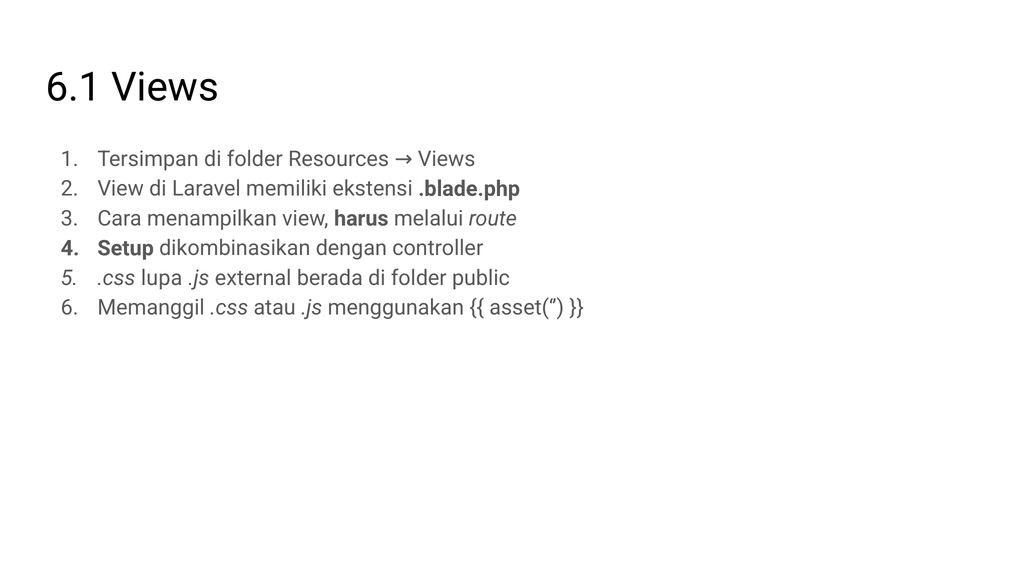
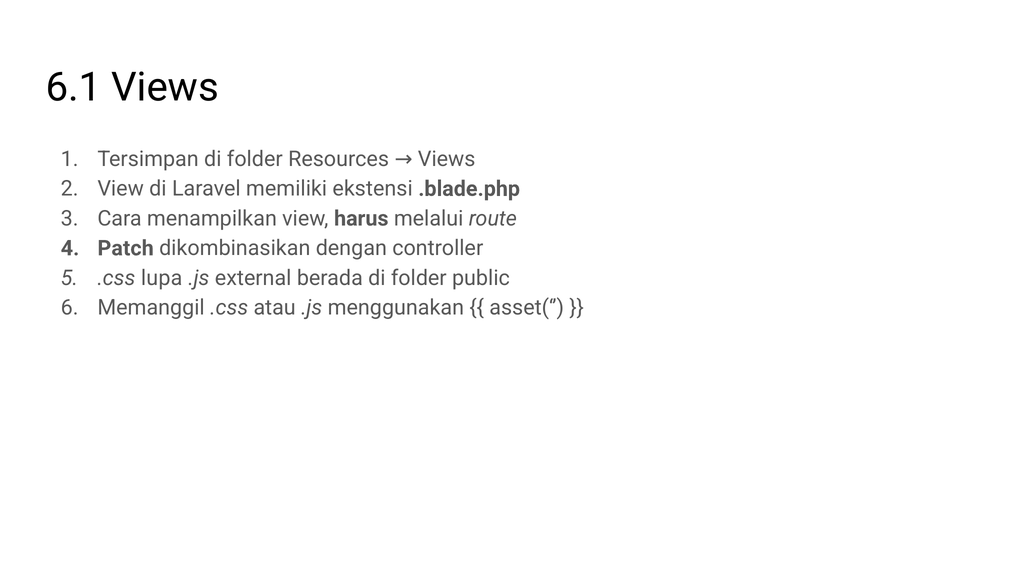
Setup: Setup -> Patch
